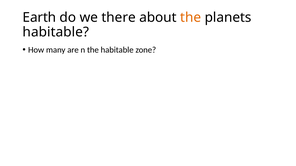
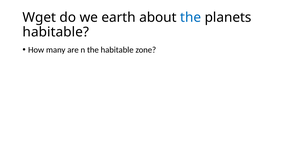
Earth: Earth -> Wget
there: there -> earth
the at (191, 18) colour: orange -> blue
